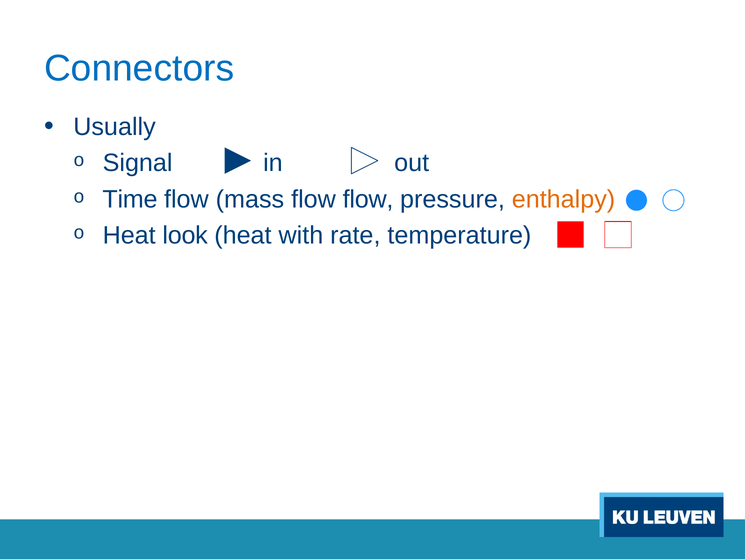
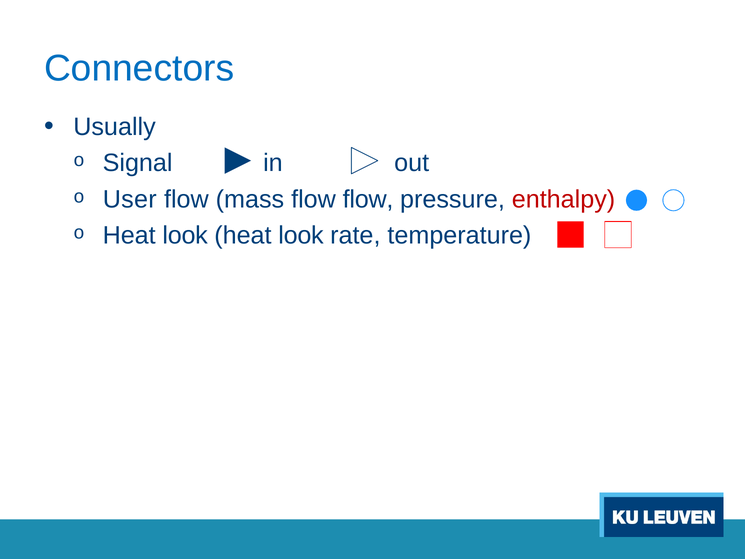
Time: Time -> User
enthalpy colour: orange -> red
with at (301, 235): with -> look
